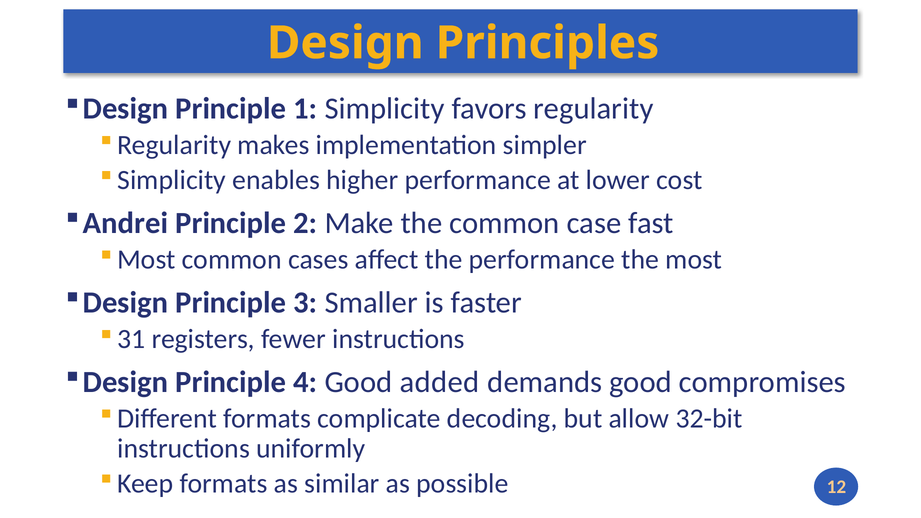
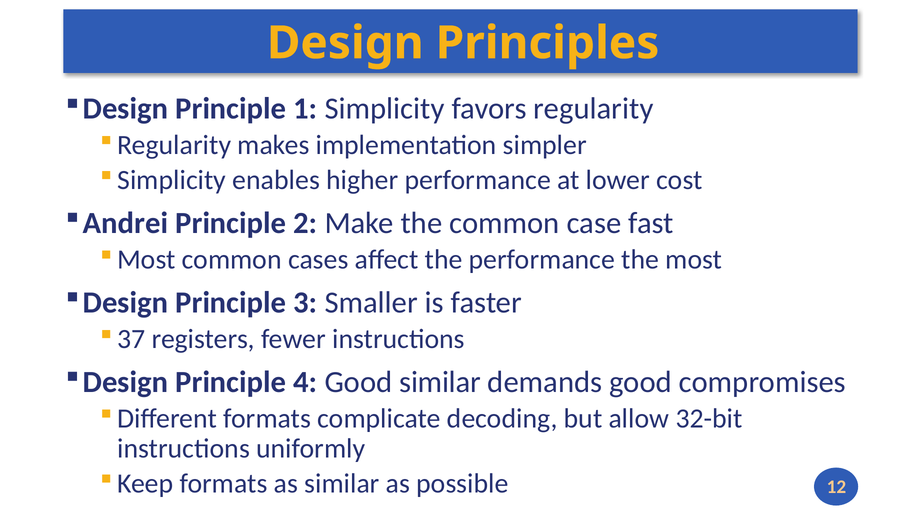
31: 31 -> 37
Good added: added -> similar
